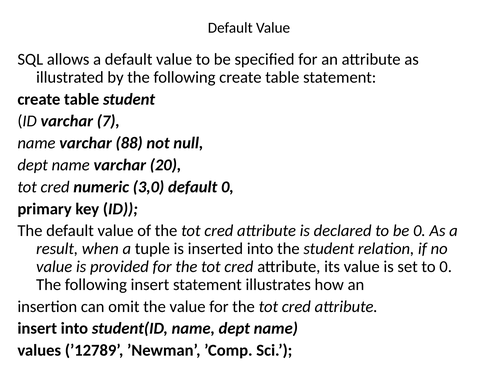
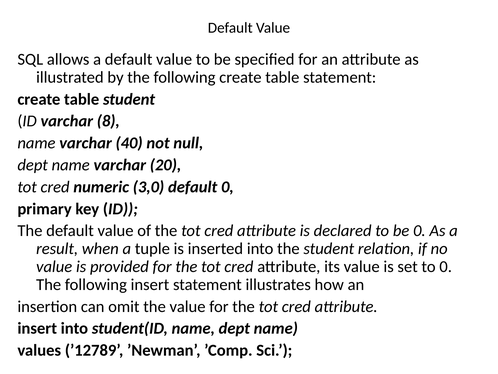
7: 7 -> 8
88: 88 -> 40
